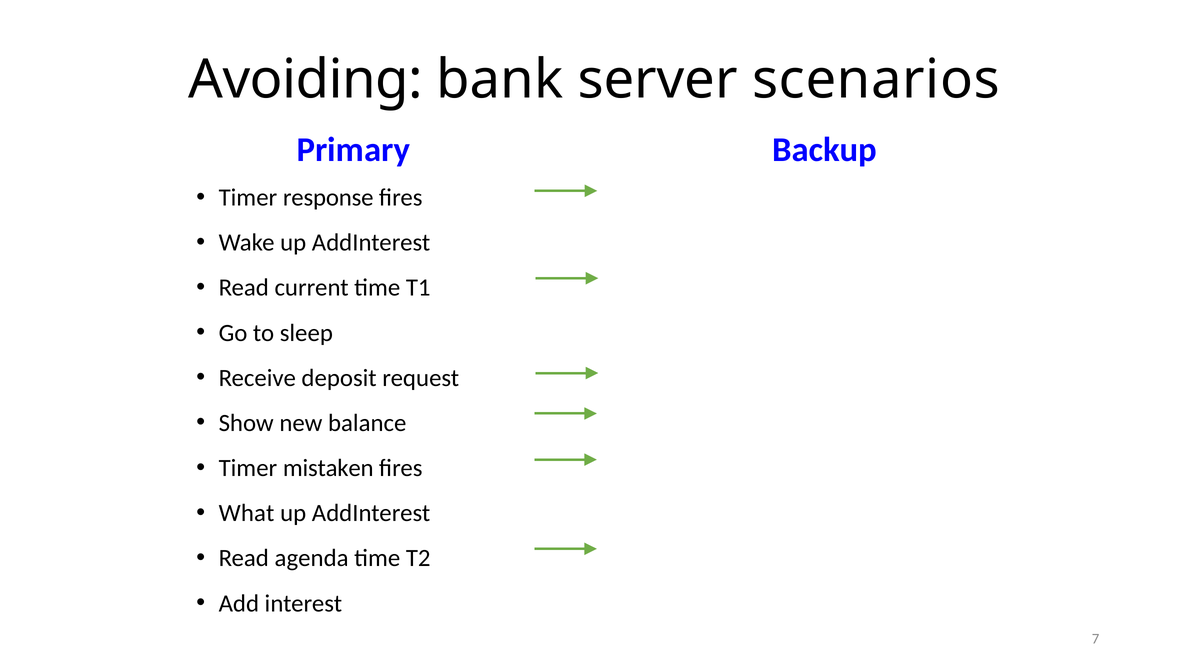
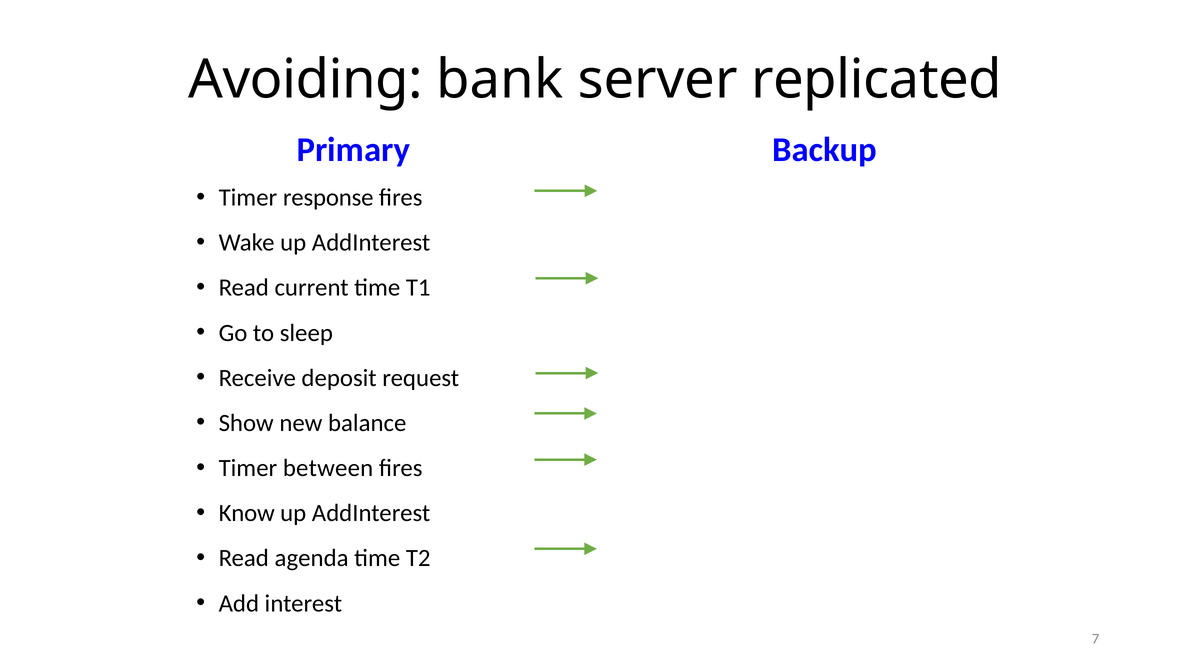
scenarios: scenarios -> replicated
mistaken: mistaken -> between
What: What -> Know
